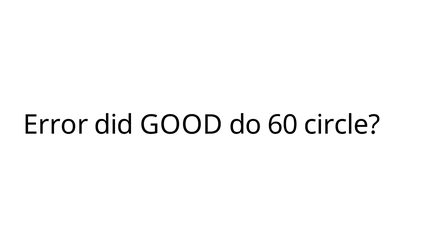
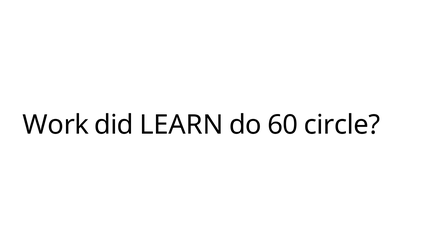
Error: Error -> Work
GOOD: GOOD -> LEARN
